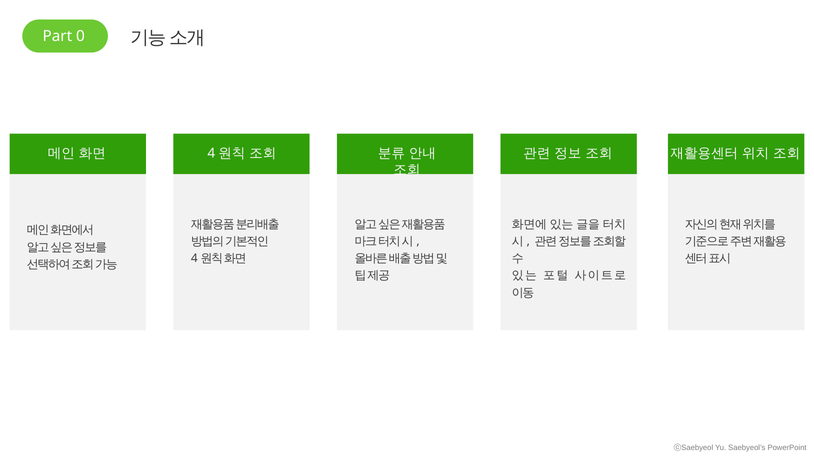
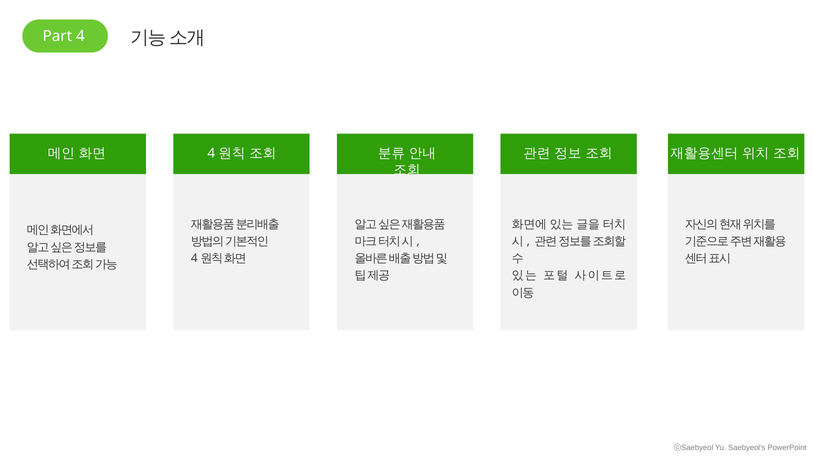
0: 0 -> 4
